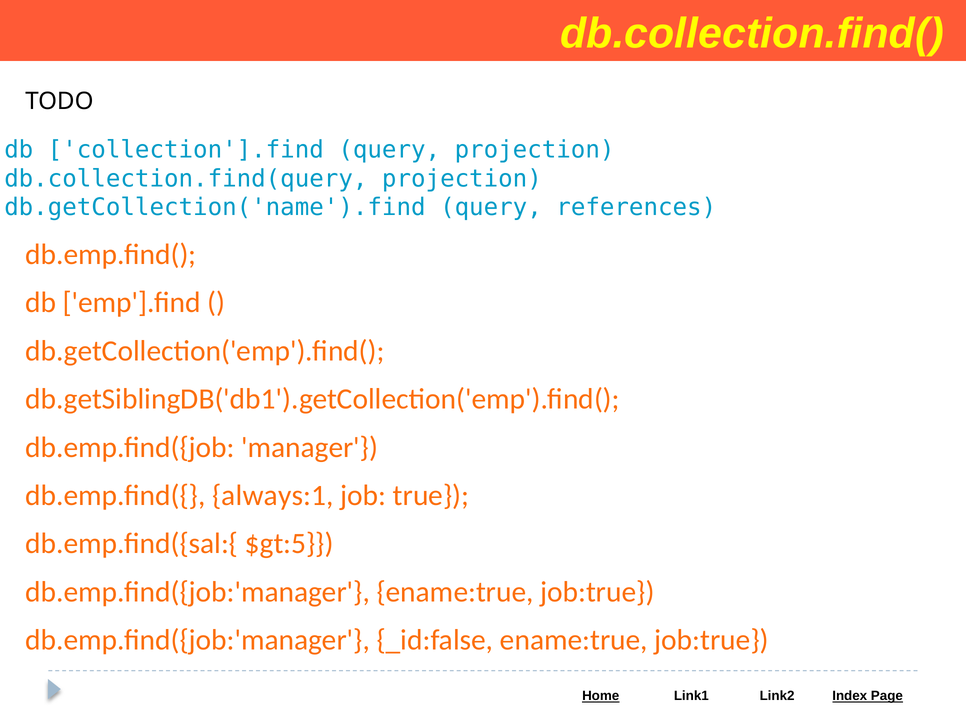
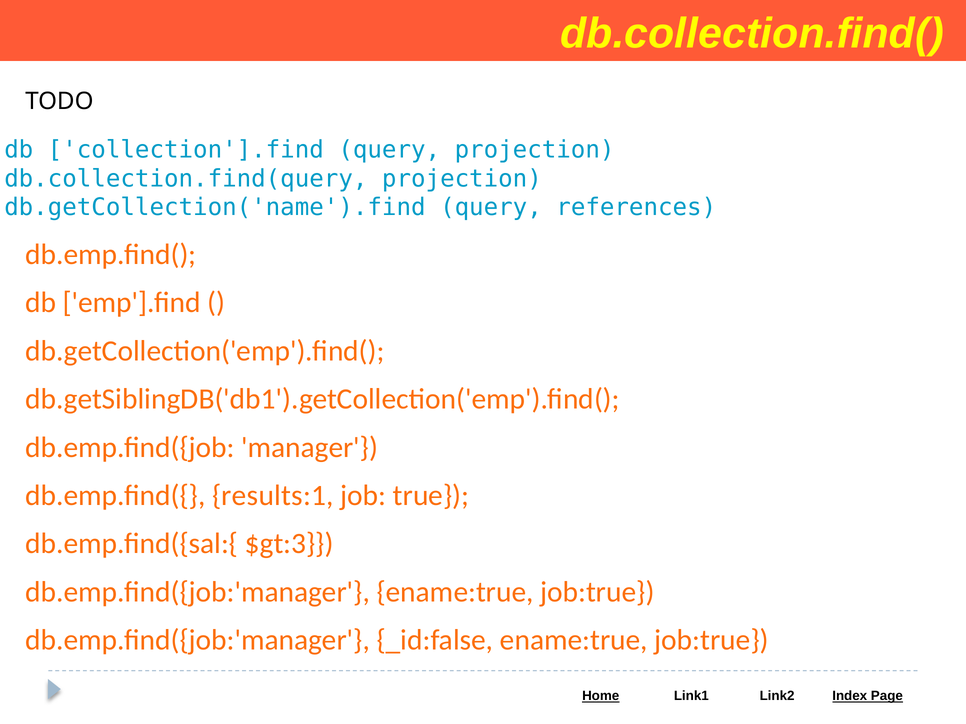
always:1: always:1 -> results:1
$gt:5: $gt:5 -> $gt:3
